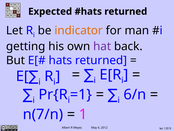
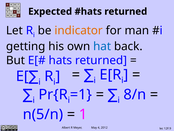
hat colour: purple -> blue
6/n: 6/n -> 8/n
n(7/n: n(7/n -> n(5/n
